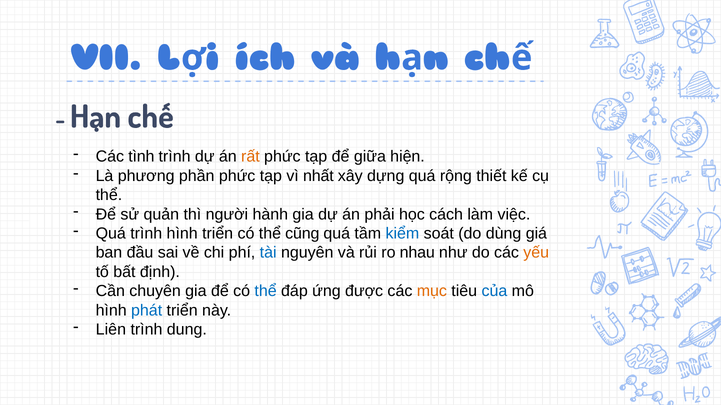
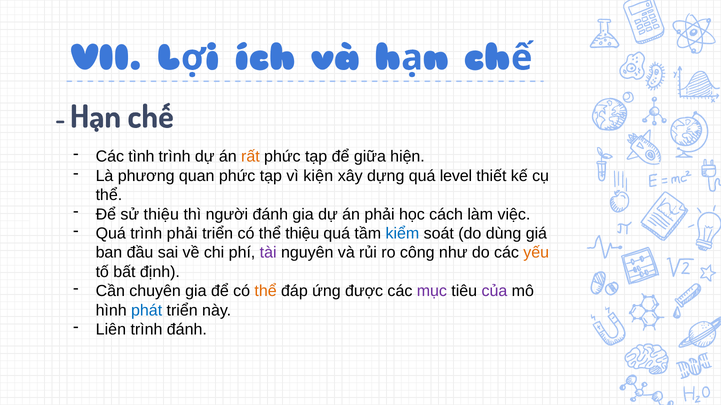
phần: phần -> quan
nhất: nhất -> kiện
rộng: rộng -> level
sử quản: quản -> thiệu
người hành: hành -> đánh
trình hình: hình -> phải
thể cũng: cũng -> thiệu
tài colour: blue -> purple
nhau: nhau -> công
thể at (266, 291) colour: blue -> orange
mục colour: orange -> purple
của colour: blue -> purple
trình dung: dung -> đánh
